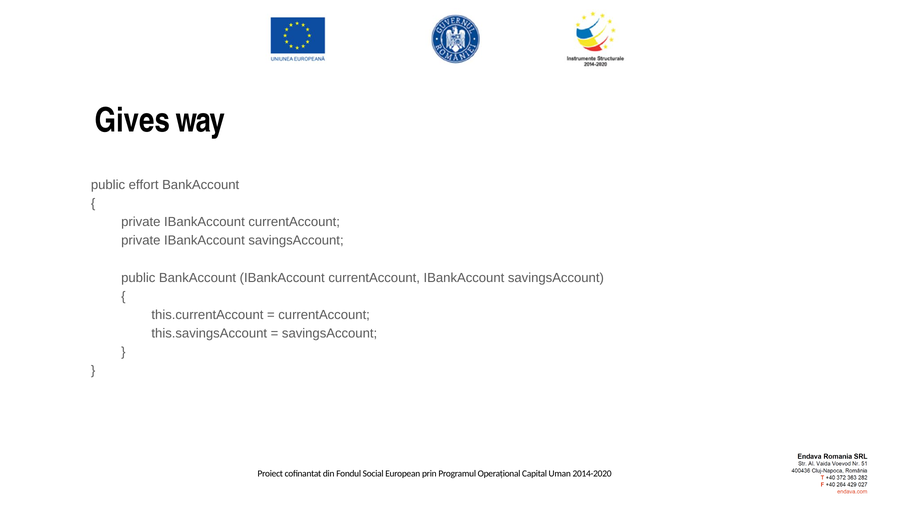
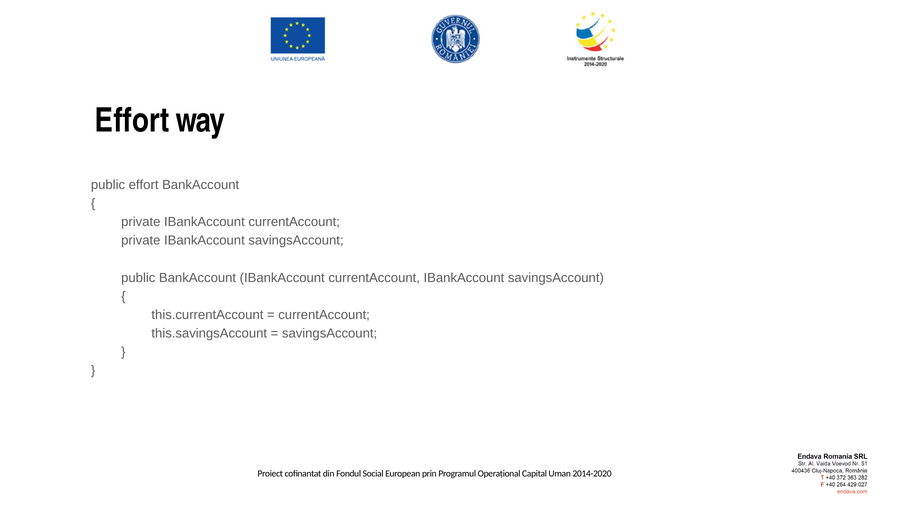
Gives at (132, 120): Gives -> Effort
